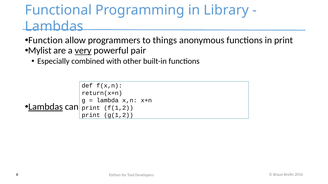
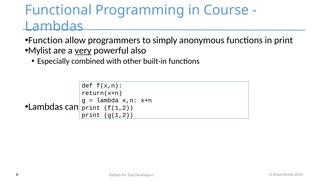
Library: Library -> Course
things: things -> simply
pair: pair -> also
Lambdas at (46, 107) underline: present -> none
